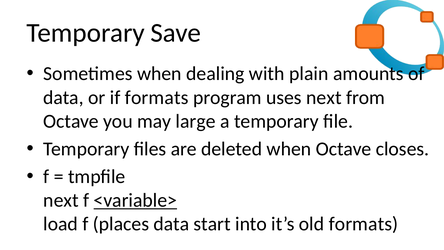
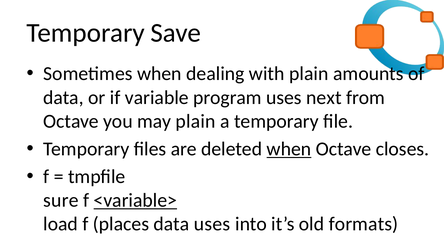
if formats: formats -> variable
may large: large -> plain
when at (289, 149) underline: none -> present
next at (61, 200): next -> sure
data start: start -> uses
